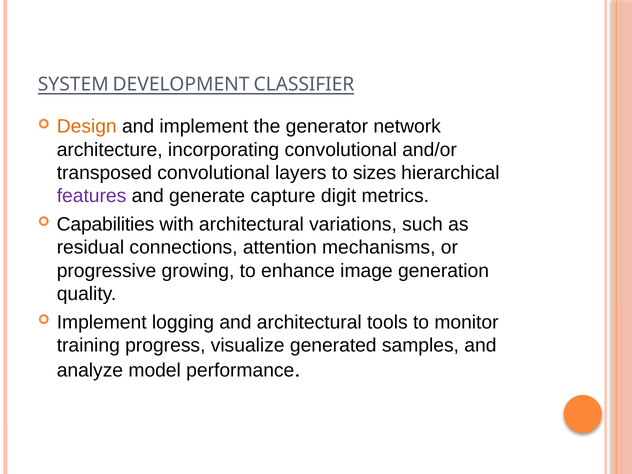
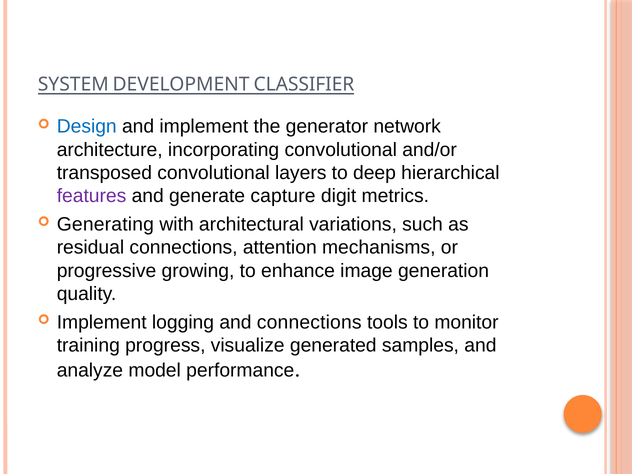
Design colour: orange -> blue
sizes: sizes -> deep
Capabilities: Capabilities -> Generating
and architectural: architectural -> connections
